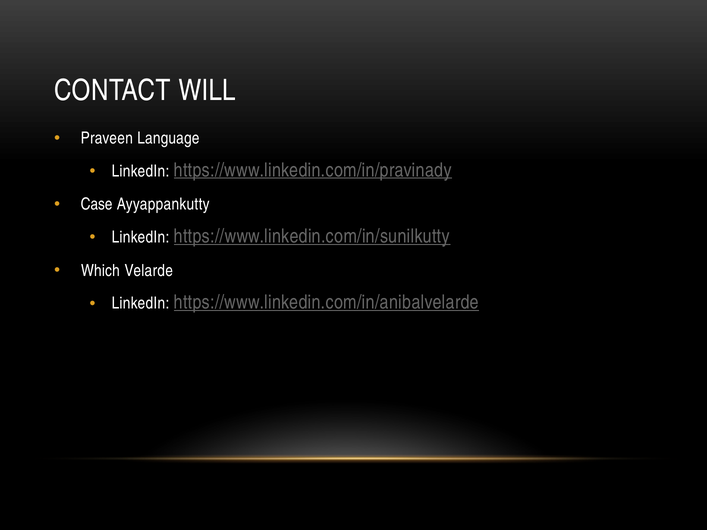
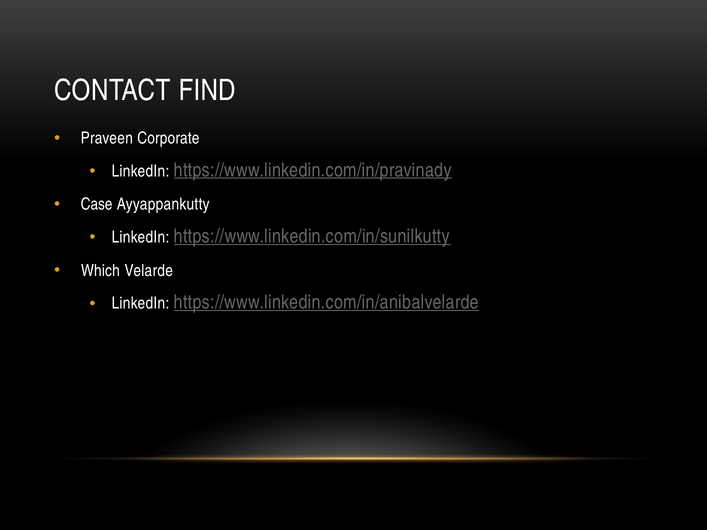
WILL: WILL -> FIND
Language: Language -> Corporate
